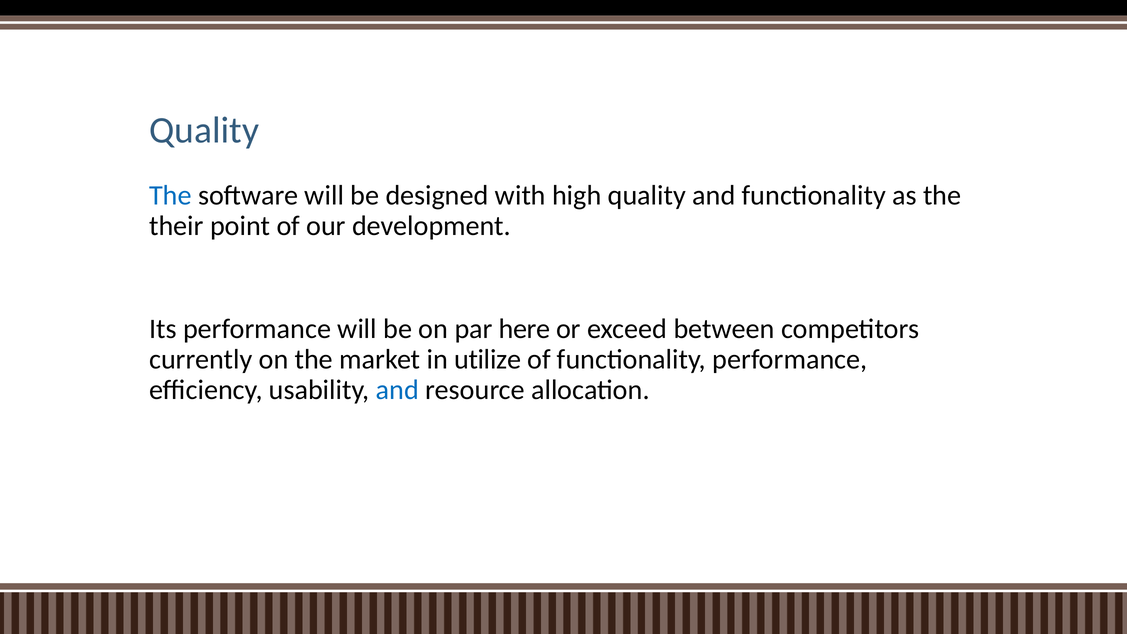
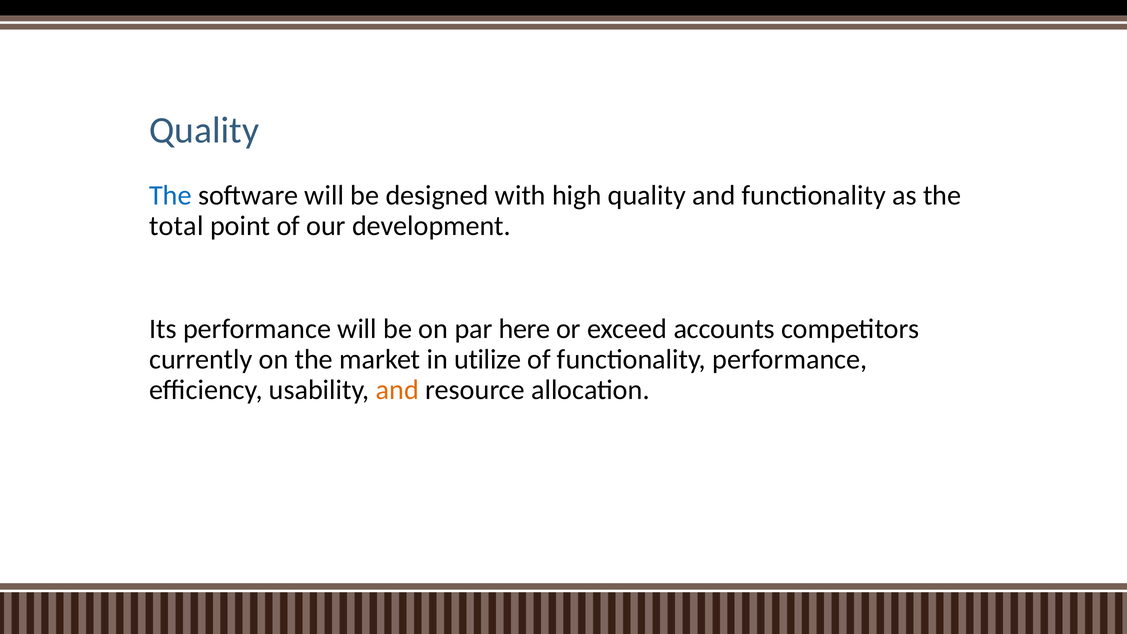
their: their -> total
between: between -> accounts
and at (397, 390) colour: blue -> orange
